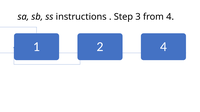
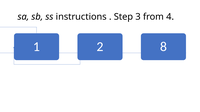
2 4: 4 -> 8
